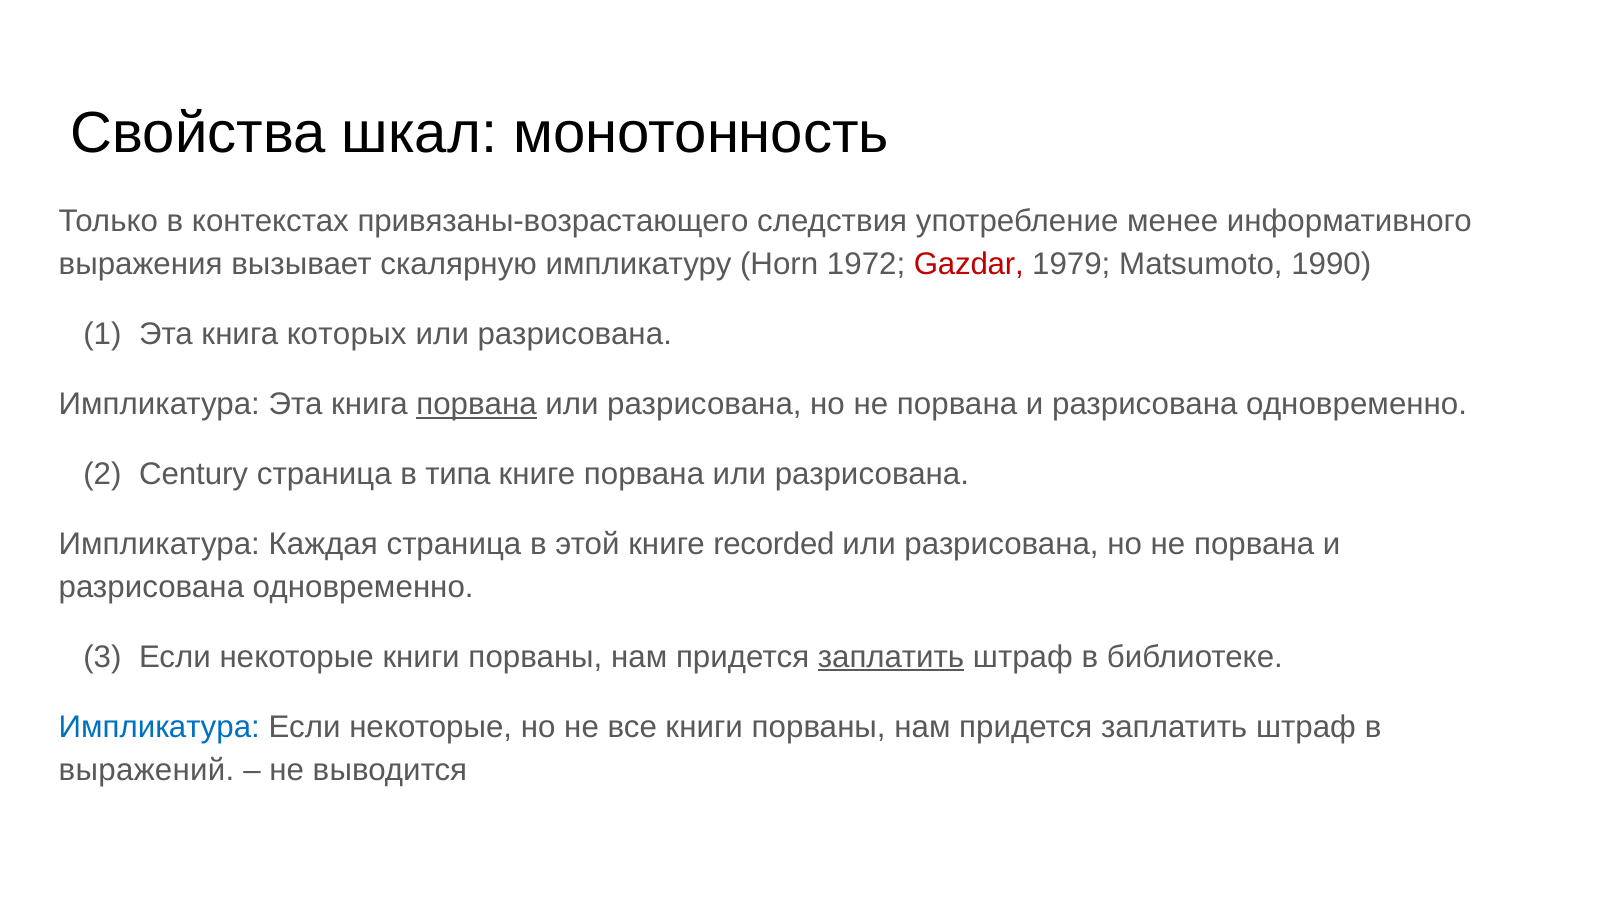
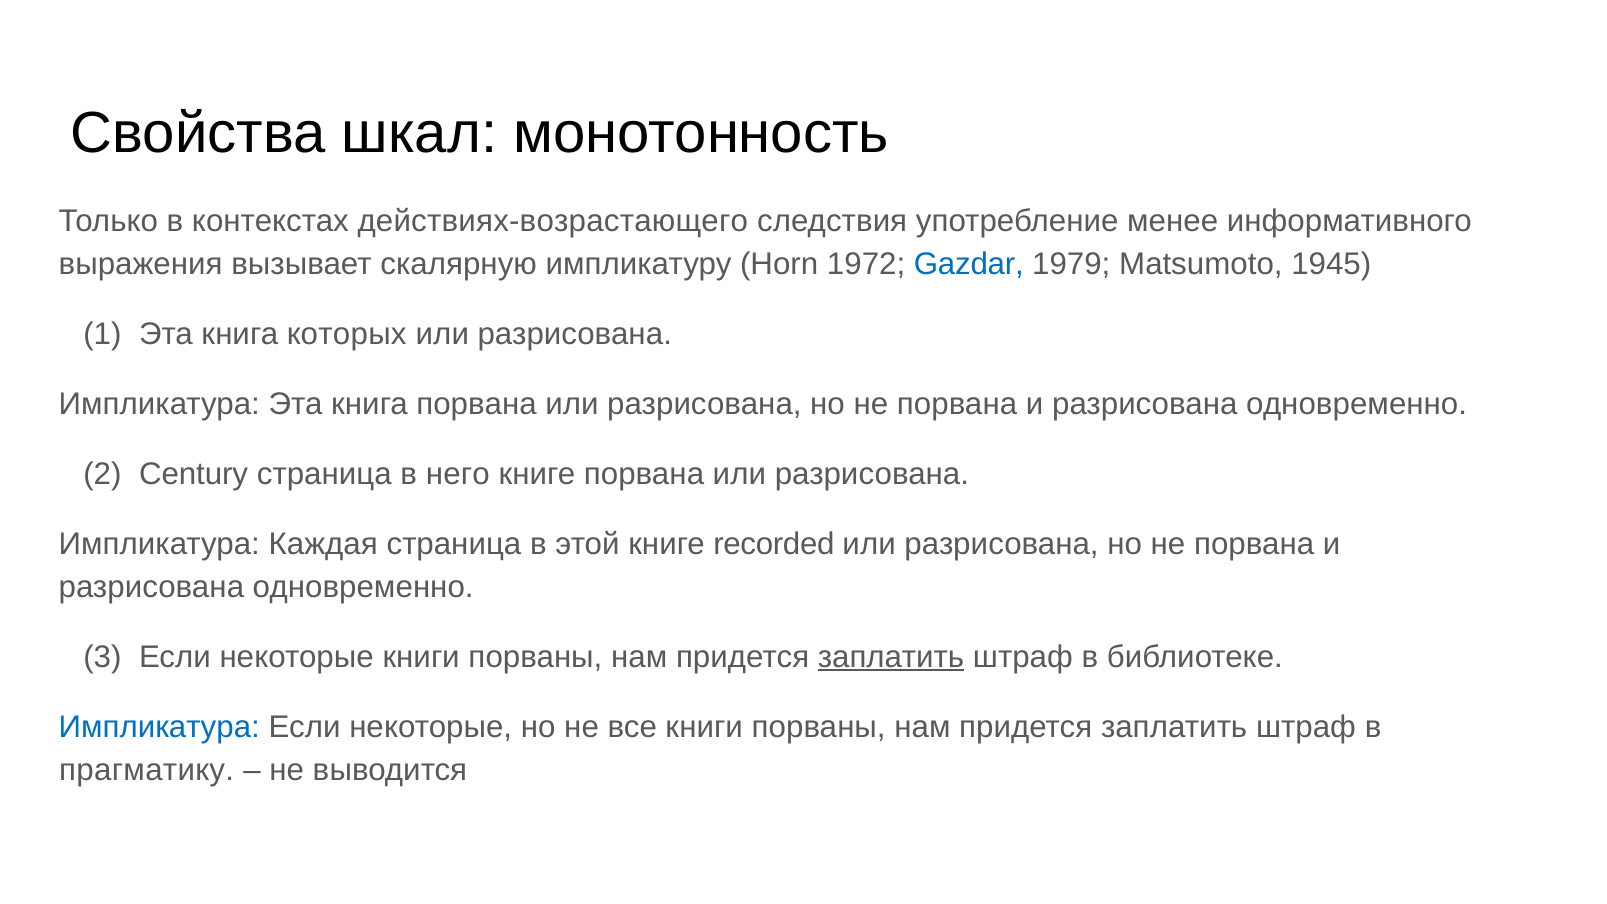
привязаны-возрастающего: привязаны-возрастающего -> действиях-возрастающего
Gazdar colour: red -> blue
1990: 1990 -> 1945
порвана at (477, 404) underline: present -> none
типа: типа -> него
выражений: выражений -> прагматику
